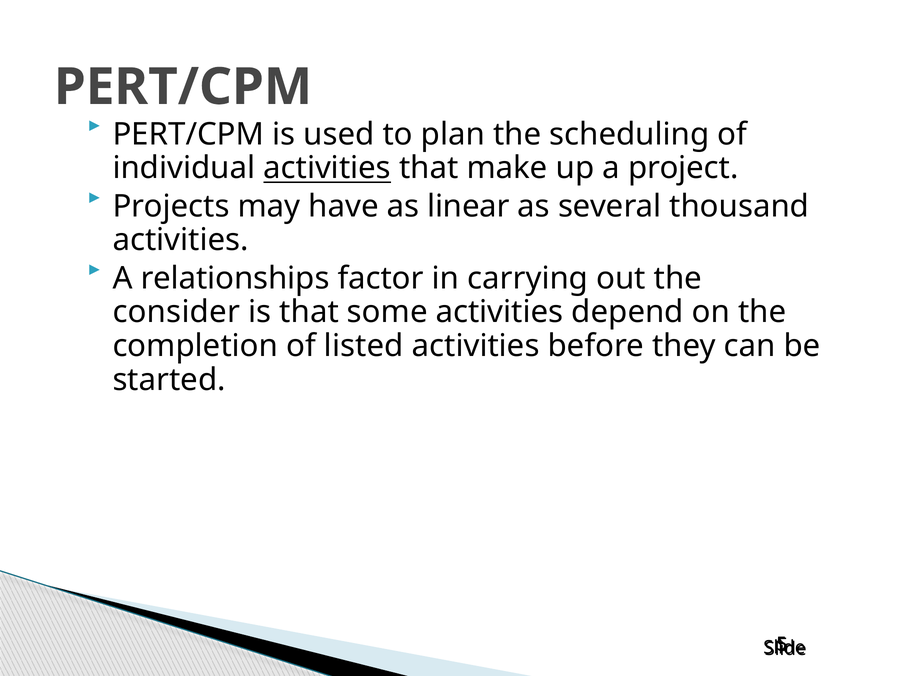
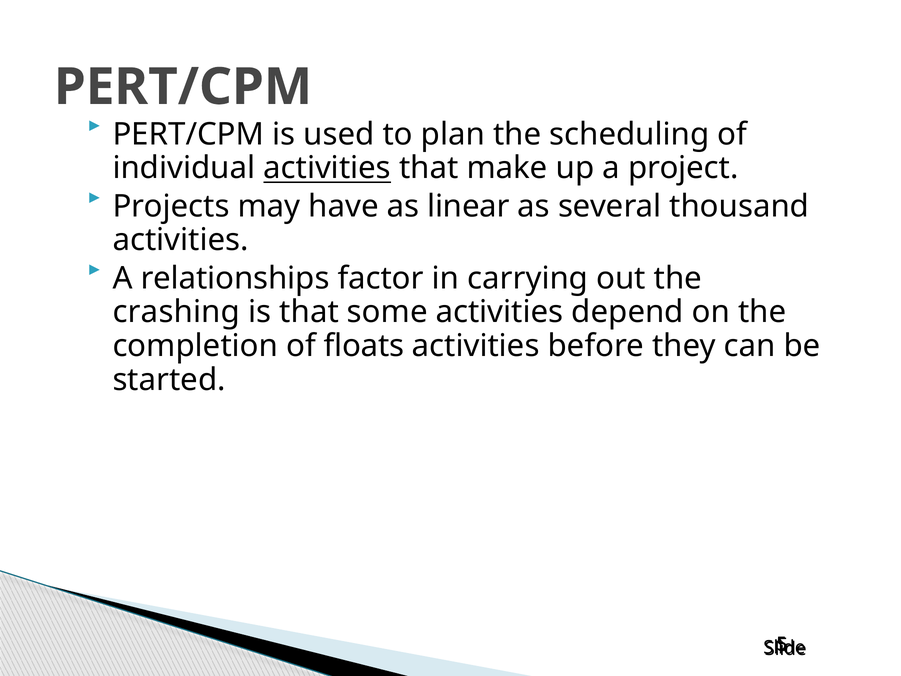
consider: consider -> crashing
listed: listed -> floats
